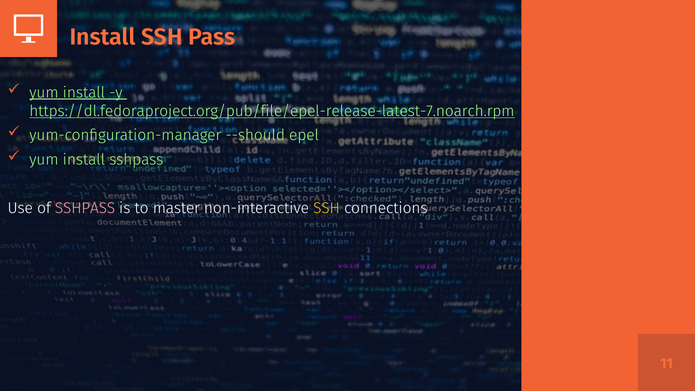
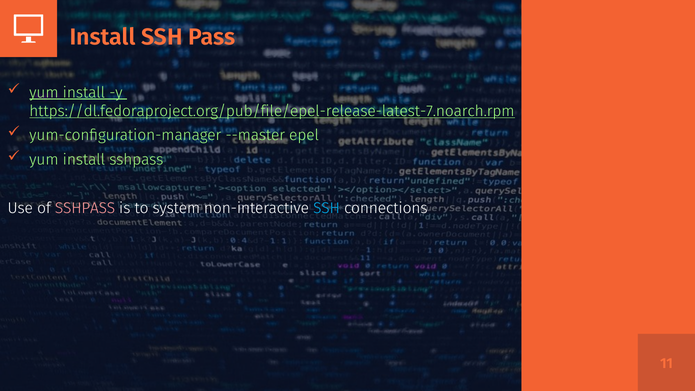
--should: --should -> --master
master: master -> system
SSH at (327, 208) colour: yellow -> light blue
